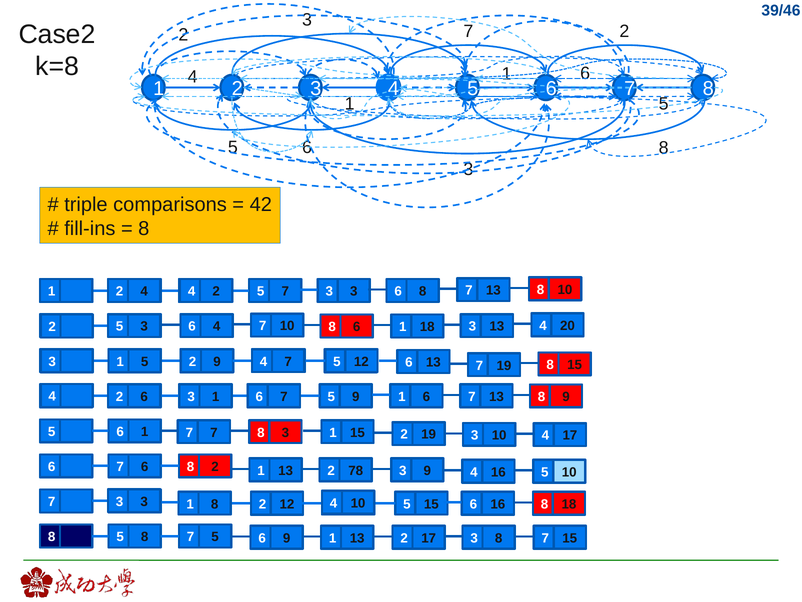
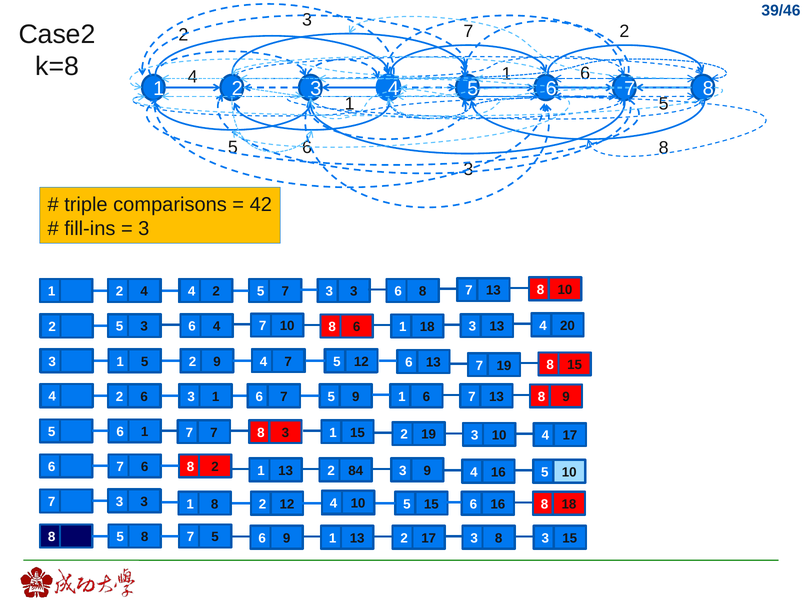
8 at (144, 228): 8 -> 3
78: 78 -> 84
3 8 7: 7 -> 3
